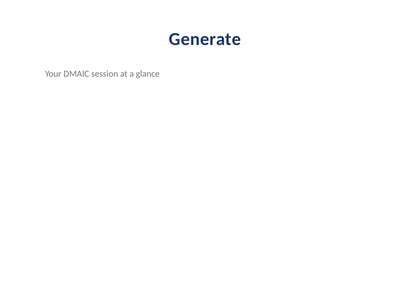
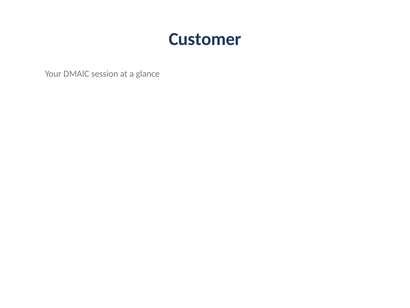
Generate: Generate -> Customer
